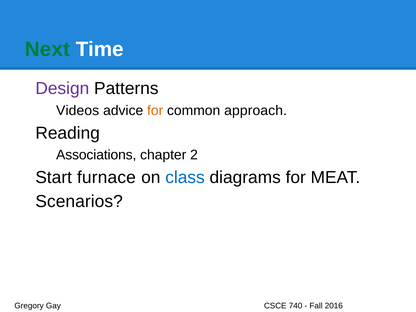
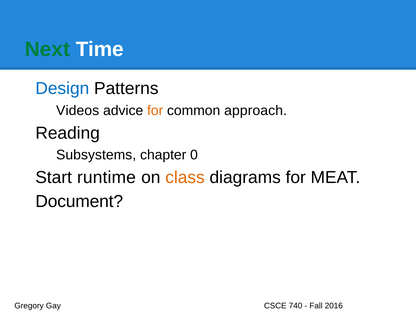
Design colour: purple -> blue
Associations: Associations -> Subsystems
2: 2 -> 0
furnace: furnace -> runtime
class colour: blue -> orange
Scenarios: Scenarios -> Document
